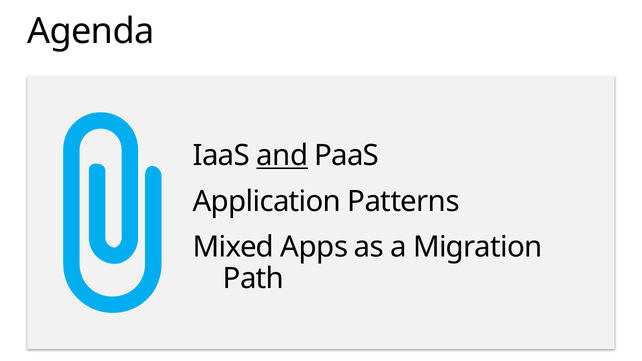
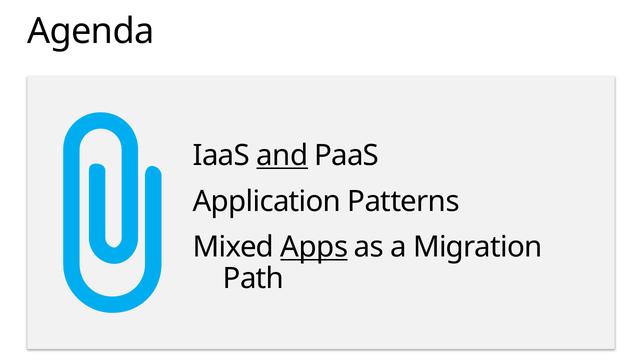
Apps underline: none -> present
